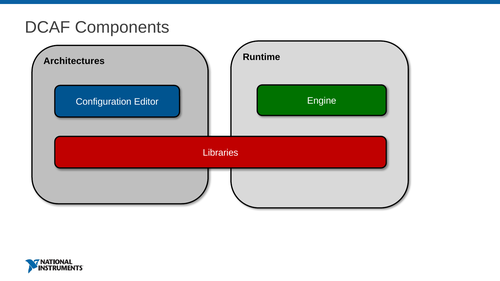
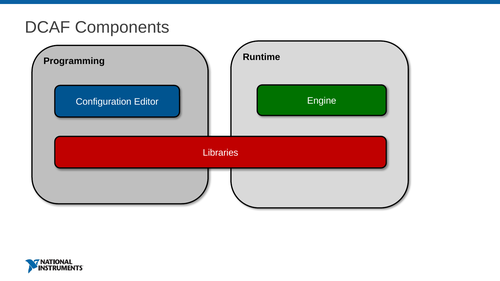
Architectures: Architectures -> Programming
